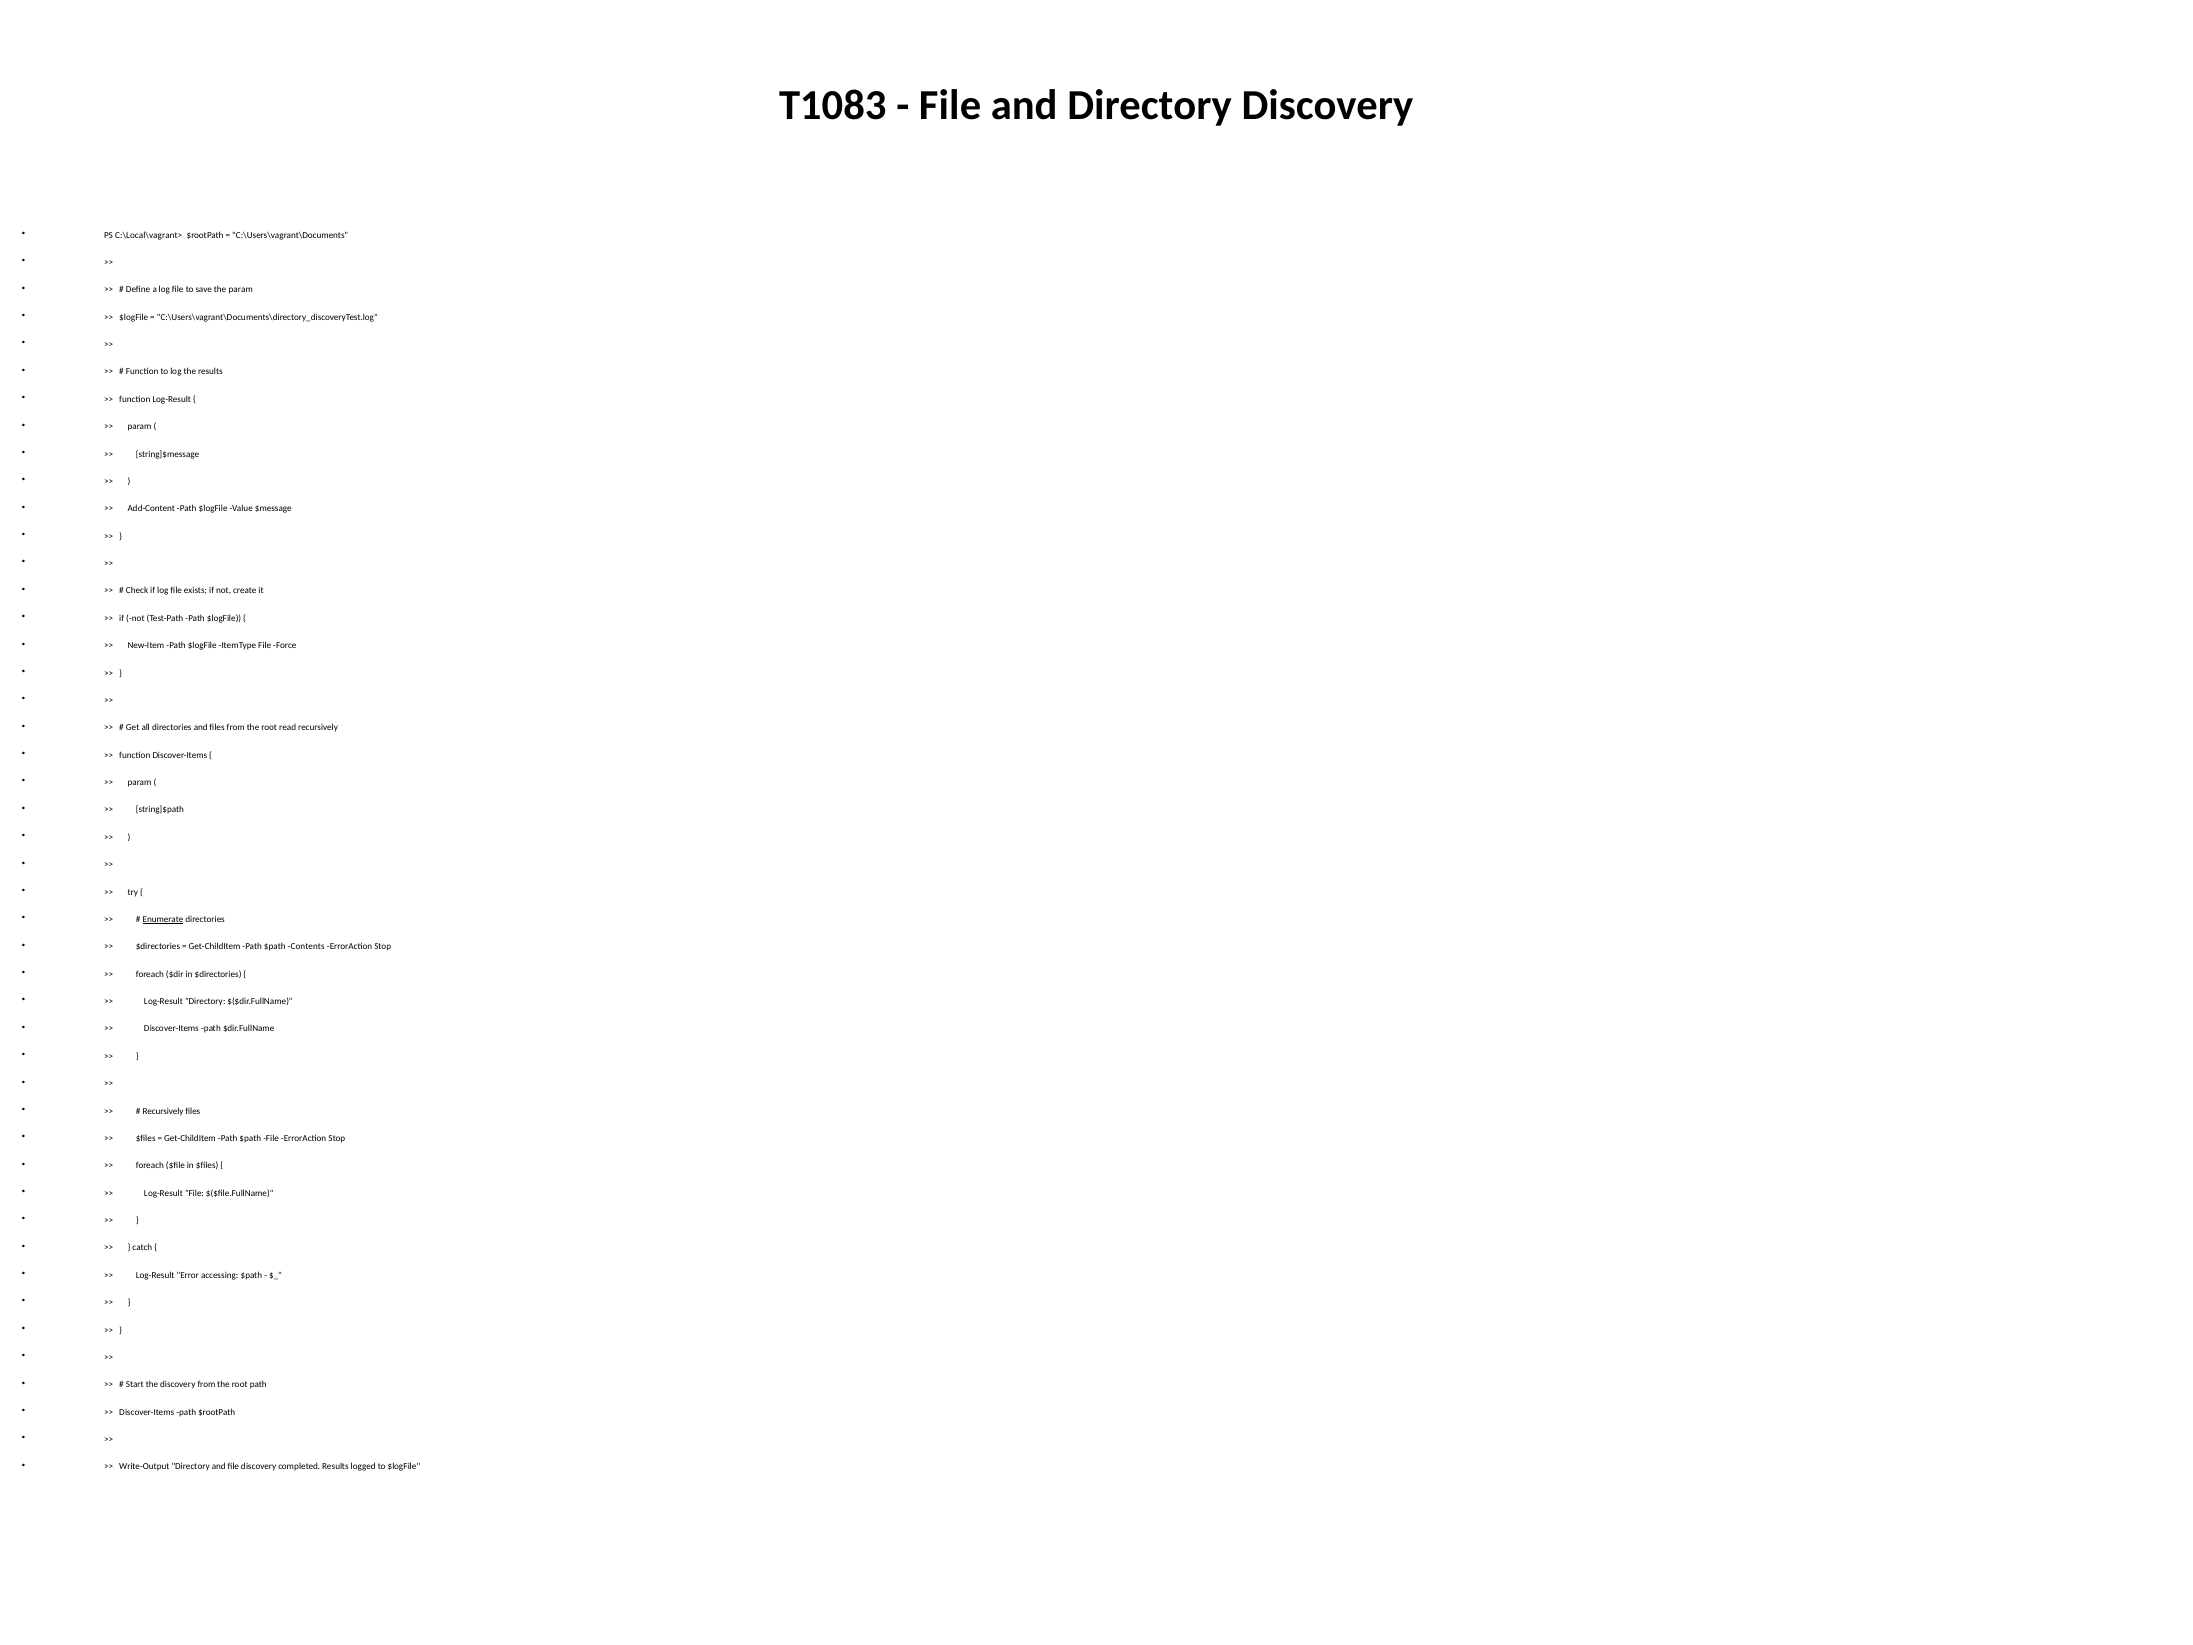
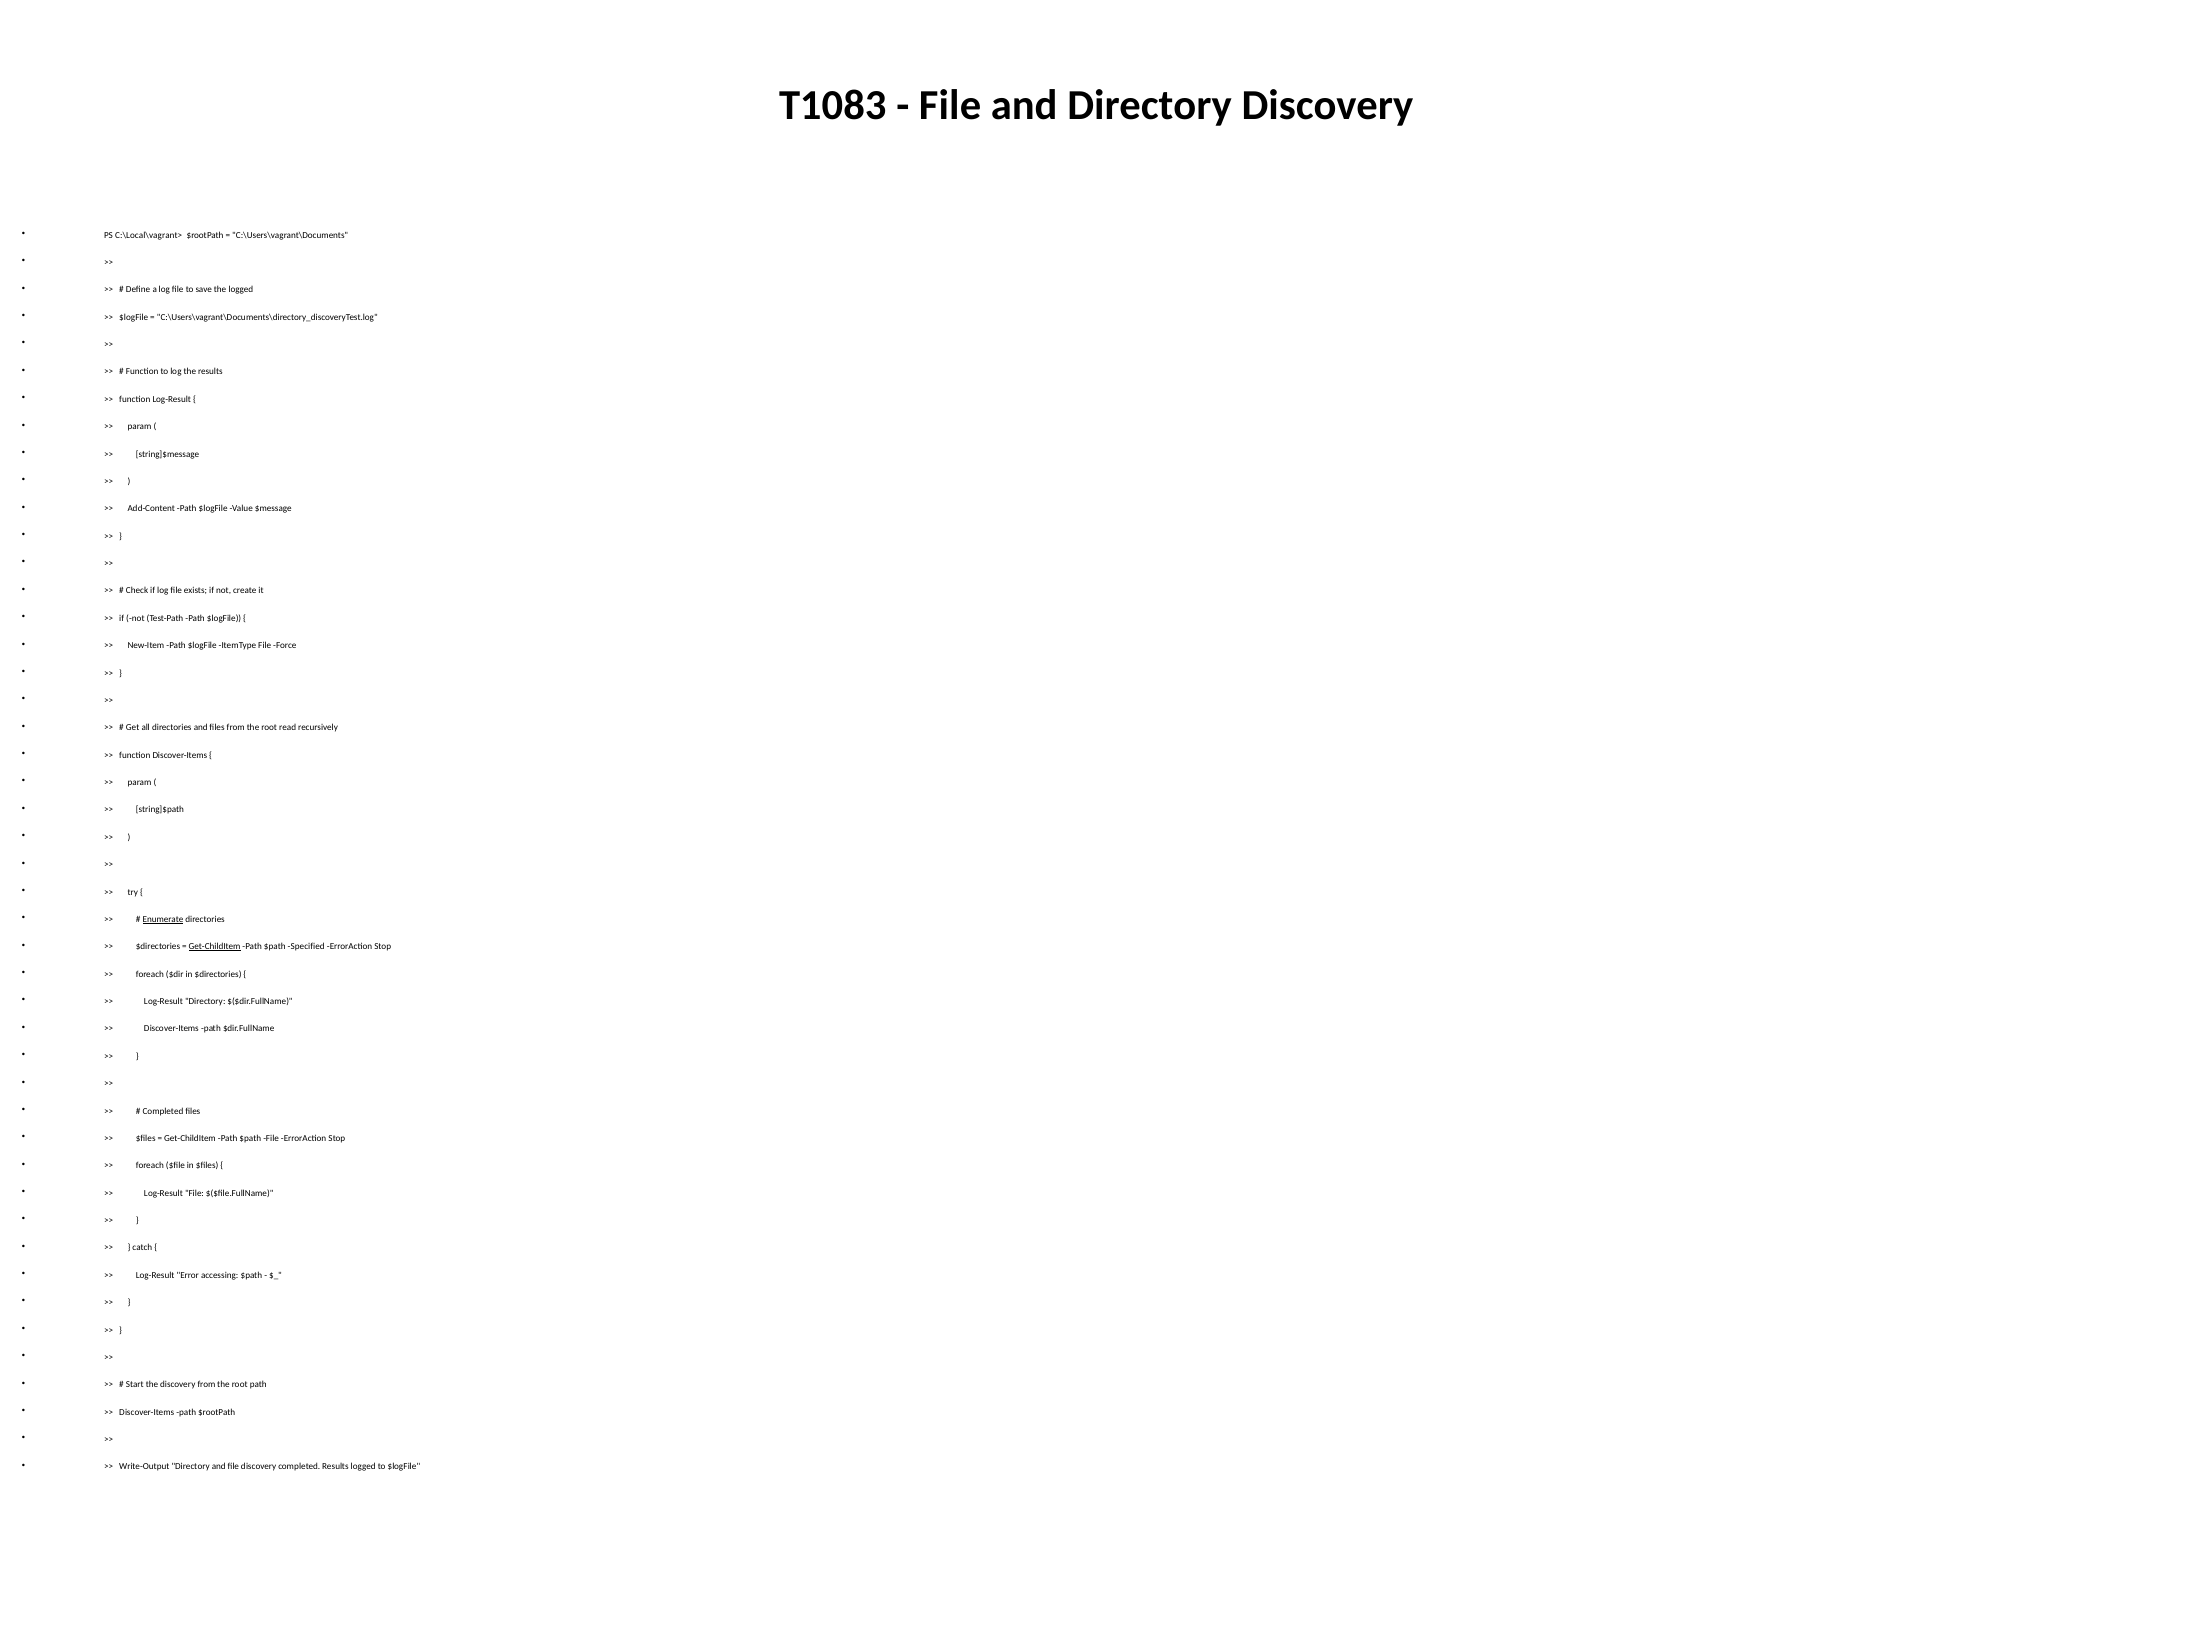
the param: param -> logged
Get-ChildItem at (215, 947) underline: none -> present
Contents: Contents -> Specified
Recursively at (163, 1111): Recursively -> Completed
